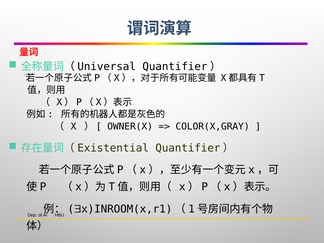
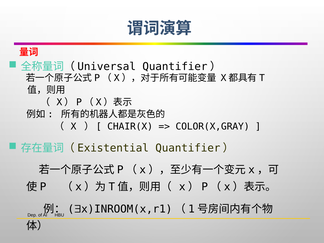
OWNER(X: OWNER(X -> CHAIR(X
